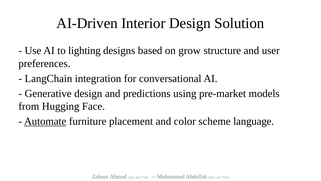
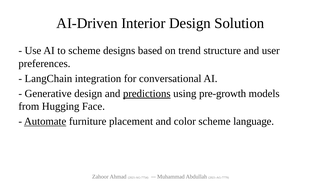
to lighting: lighting -> scheme
grow: grow -> trend
predictions underline: none -> present
pre-market: pre-market -> pre-growth
